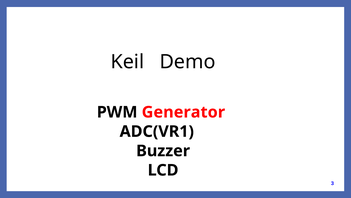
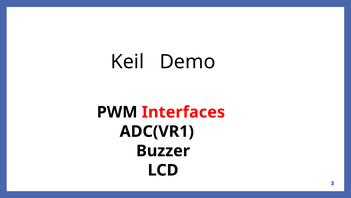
Generator: Generator -> Interfaces
